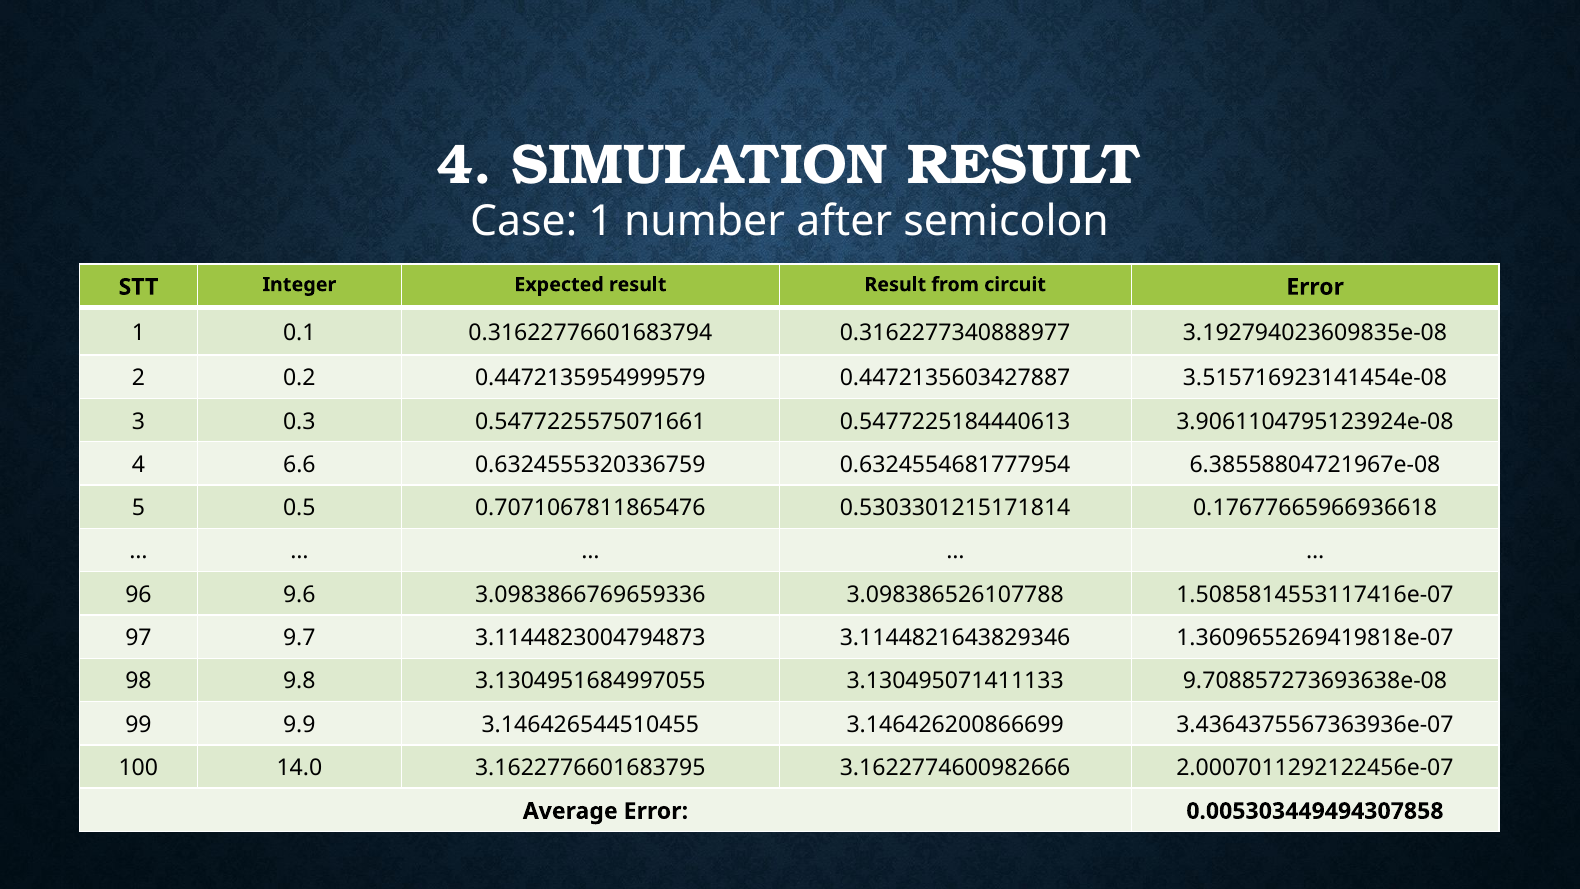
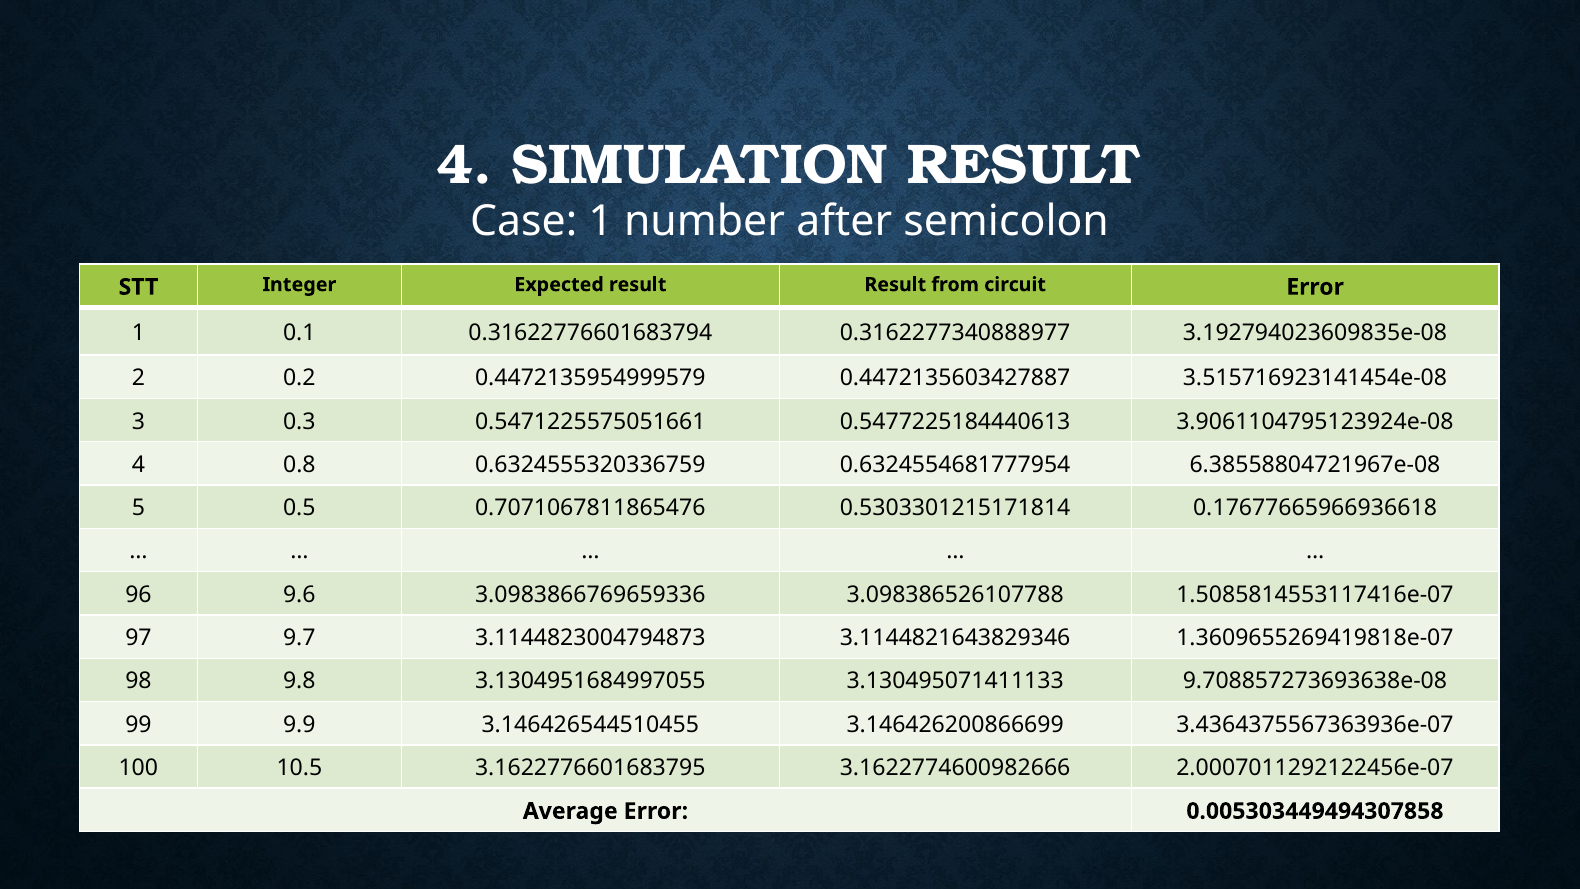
0.5477225575071661: 0.5477225575071661 -> 0.5471225575051661
6.6: 6.6 -> 0.8
14.0: 14.0 -> 10.5
